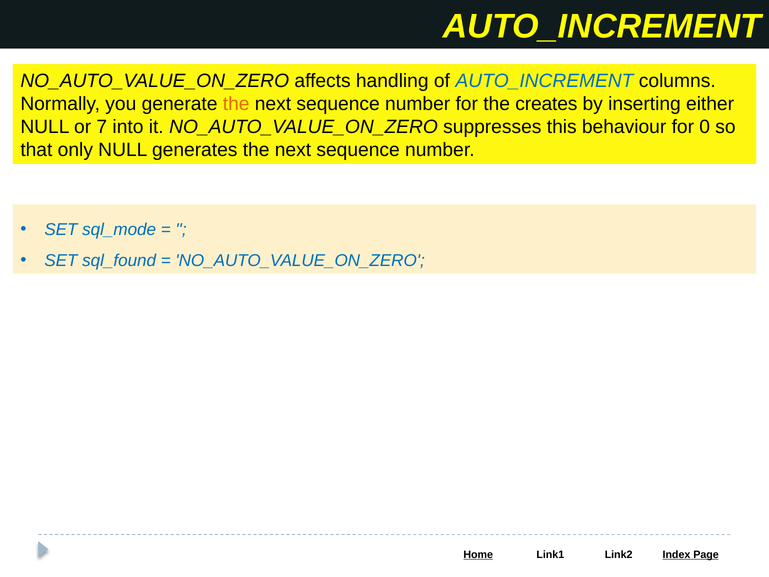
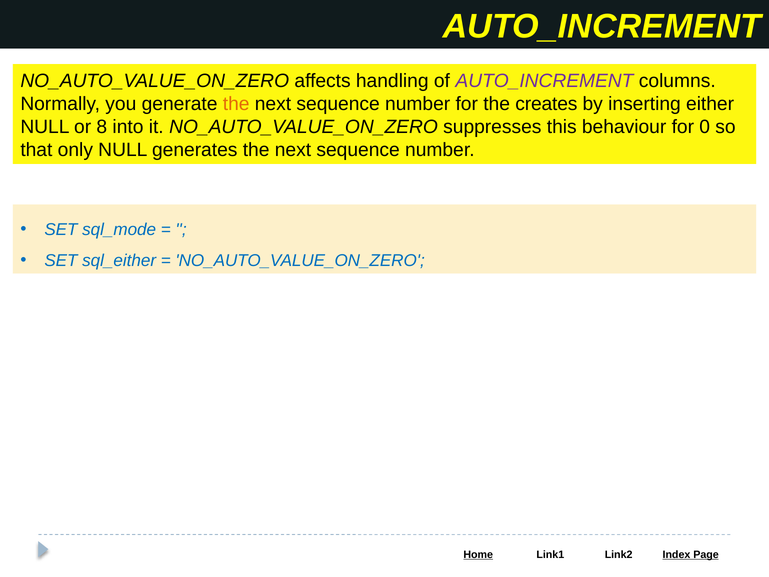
AUTO_INCREMENT at (544, 81) colour: blue -> purple
7: 7 -> 8
sql_found: sql_found -> sql_either
